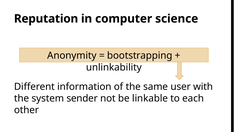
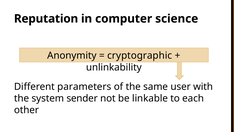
bootstrapping: bootstrapping -> cryptographic
information: information -> parameters
